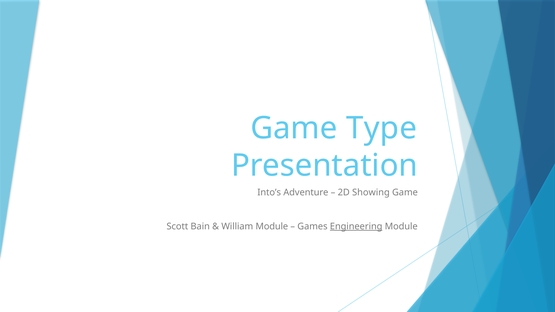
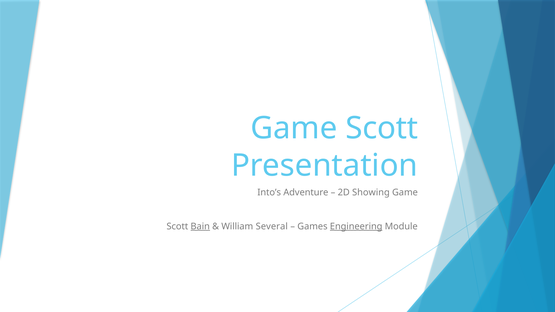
Type at (382, 128): Type -> Scott
Bain underline: none -> present
William Module: Module -> Several
